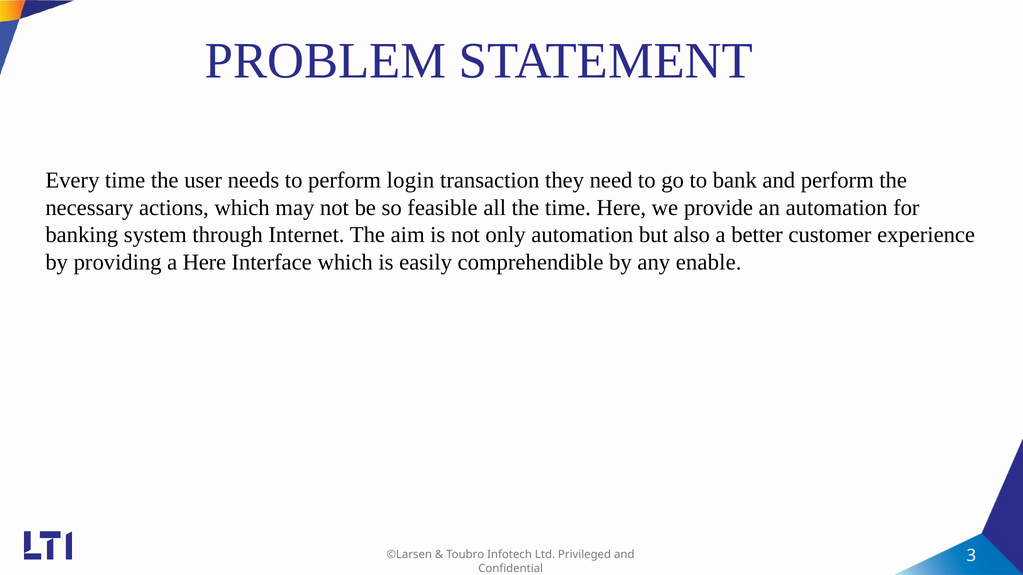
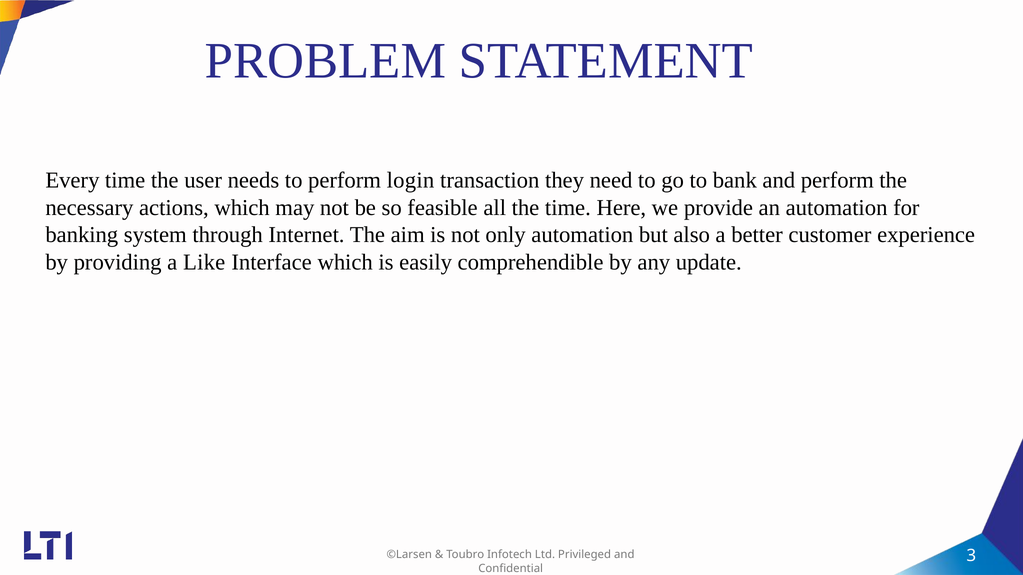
a Here: Here -> Like
enable: enable -> update
